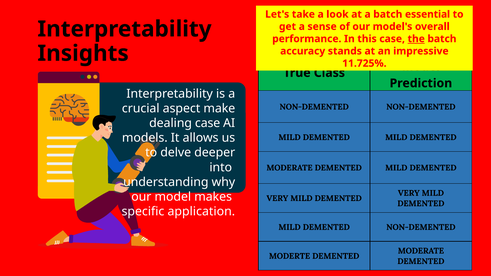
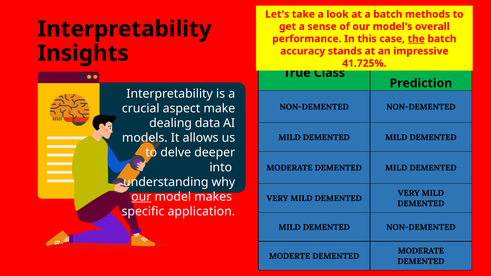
essential: essential -> methods
11.725%: 11.725% -> 41.725%
dealing case: case -> data
our at (141, 197) underline: none -> present
